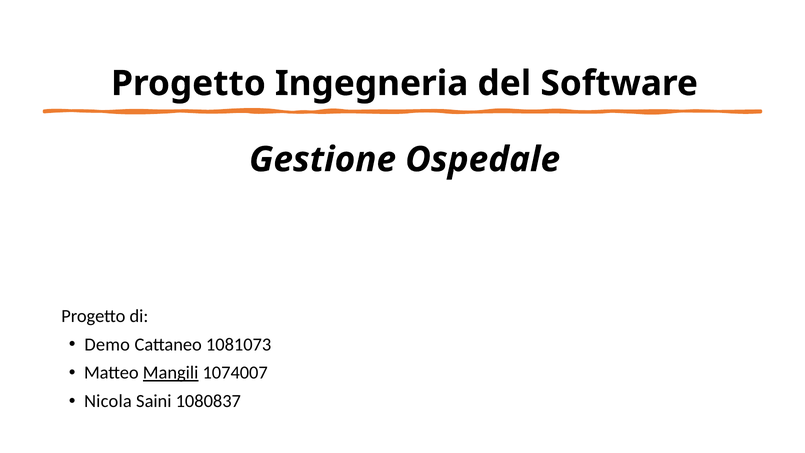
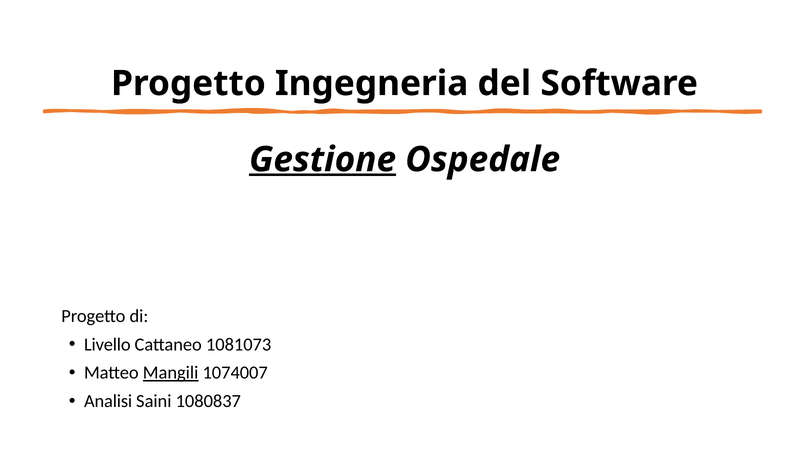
Gestione underline: none -> present
Demo: Demo -> Livello
Nicola: Nicola -> Analisi
